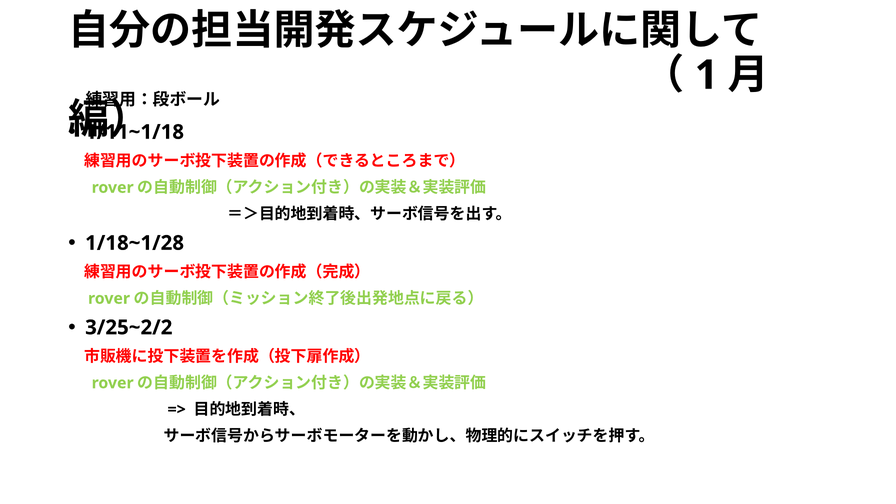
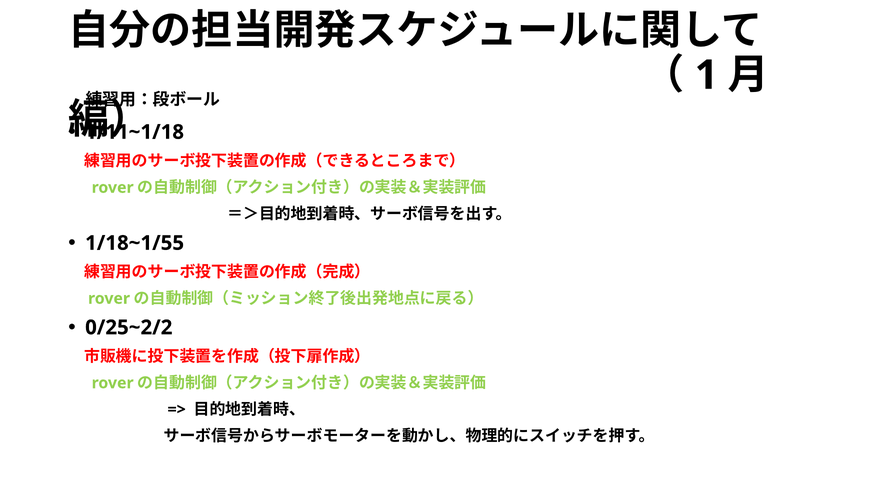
1/18~1/28: 1/18~1/28 -> 1/18~1/55
3/25~2/2: 3/25~2/2 -> 0/25~2/2
